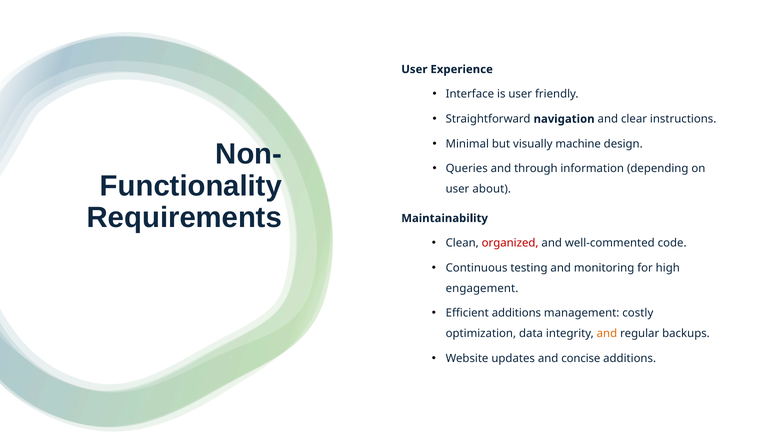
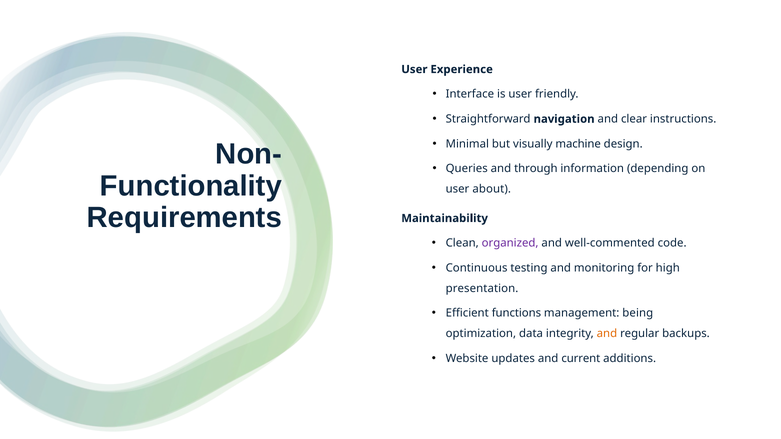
organized colour: red -> purple
engagement: engagement -> presentation
Efficient additions: additions -> functions
costly: costly -> being
concise: concise -> current
